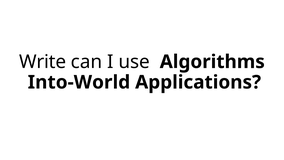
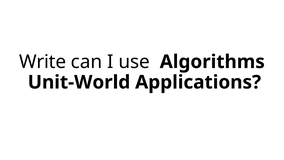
Into-World: Into-World -> Unit-World
